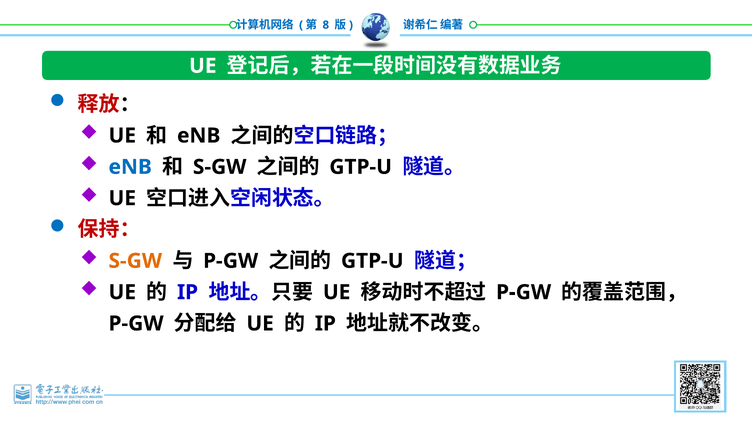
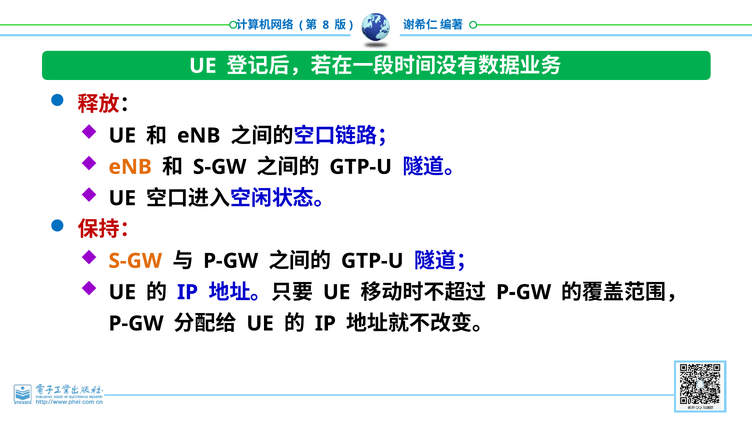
eNB at (130, 167) colour: blue -> orange
